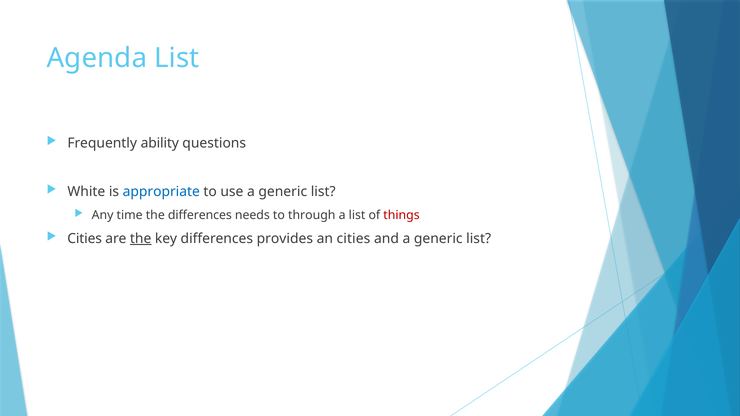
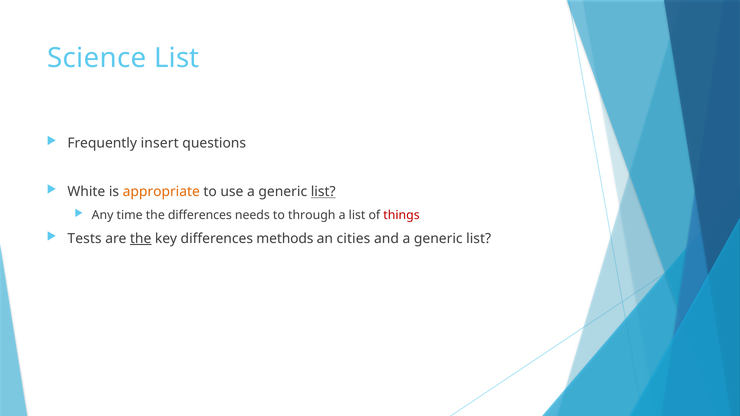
Agenda: Agenda -> Science
ability: ability -> insert
appropriate colour: blue -> orange
list at (323, 192) underline: none -> present
Cities at (85, 239): Cities -> Tests
provides: provides -> methods
